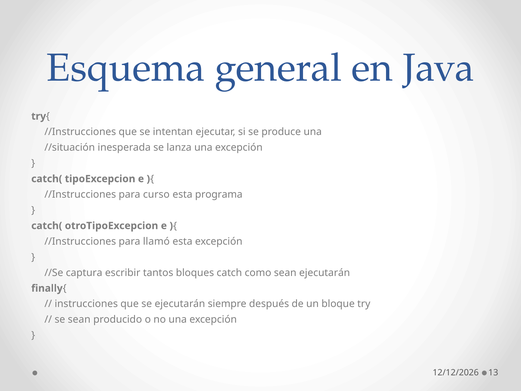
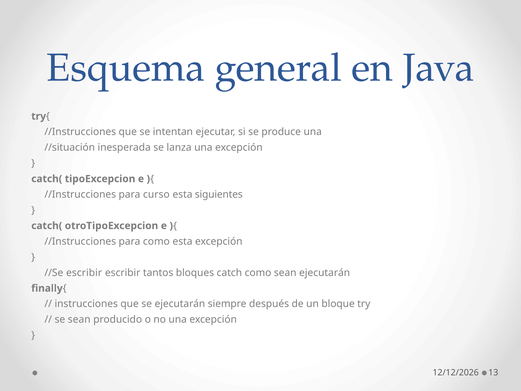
programa: programa -> siguientes
para llamó: llamó -> como
//Se captura: captura -> escribir
